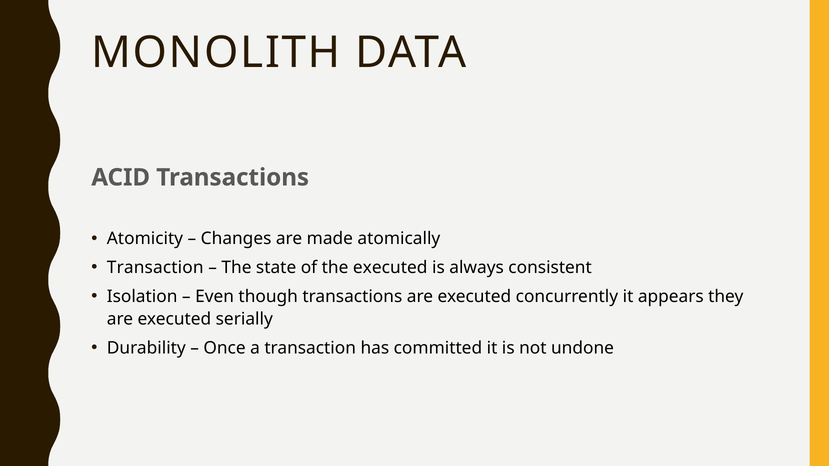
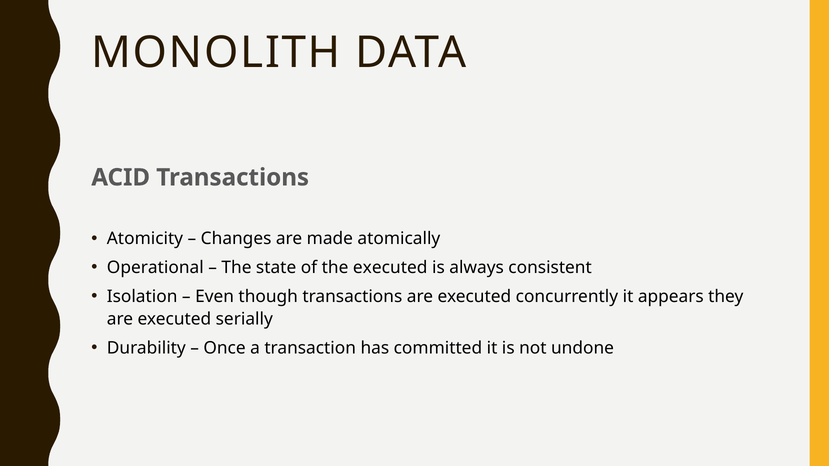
Transaction at (155, 268): Transaction -> Operational
